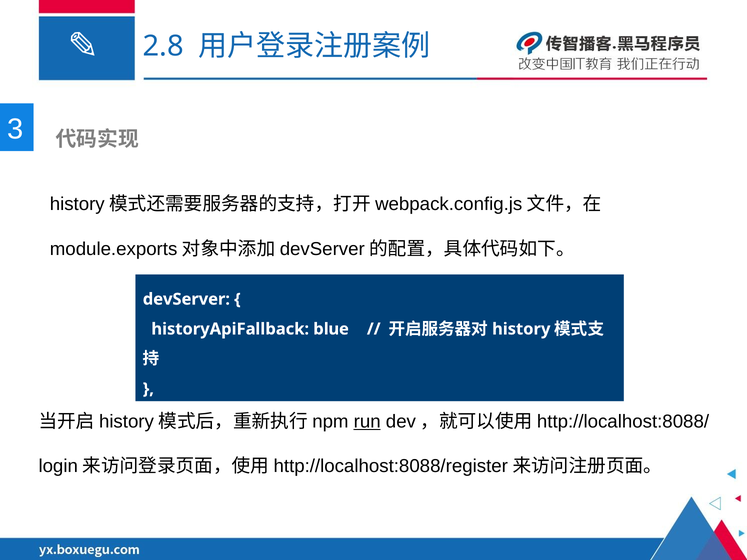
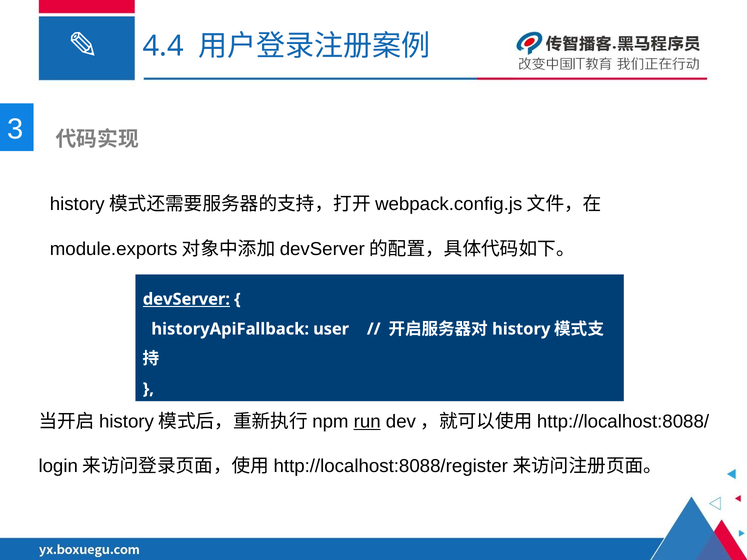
2.8: 2.8 -> 4.4
devServer underline: none -> present
blue: blue -> user
